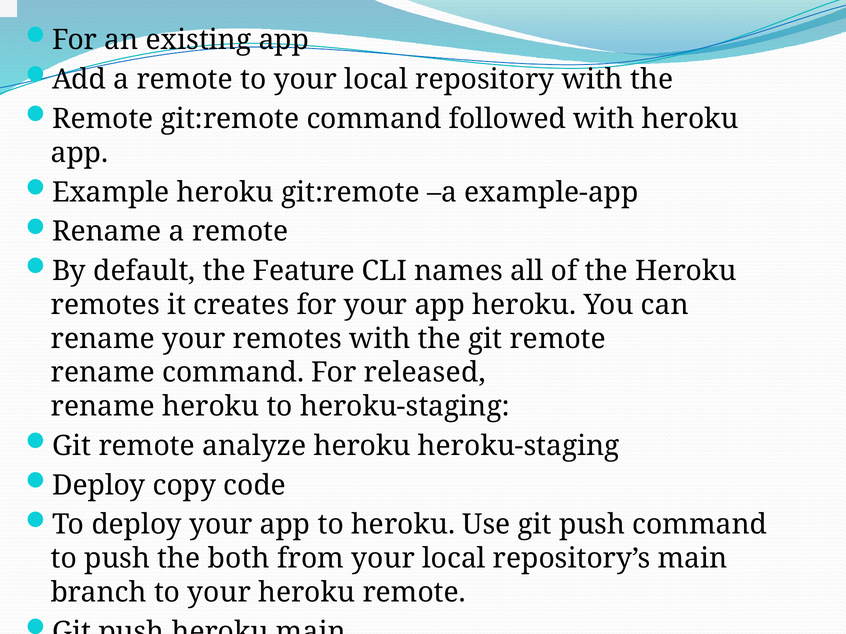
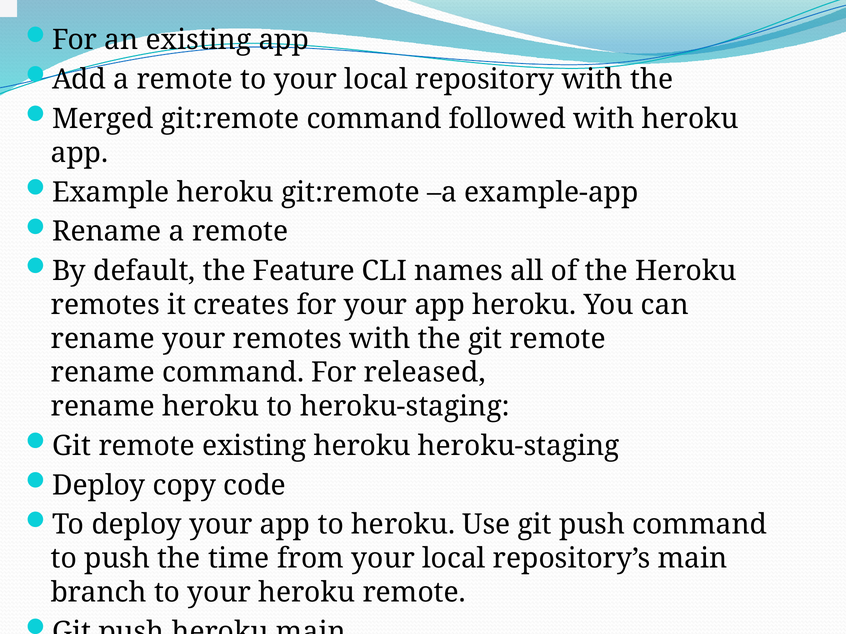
Remote at (103, 119): Remote -> Merged
remote analyze: analyze -> existing
both: both -> time
